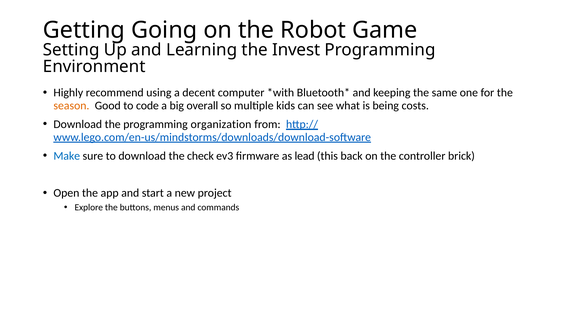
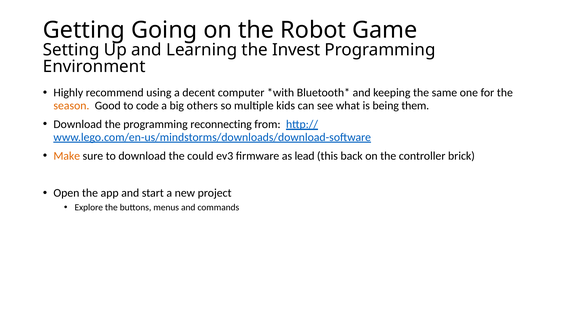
overall: overall -> others
costs: costs -> them
organization: organization -> reconnecting
Make colour: blue -> orange
check: check -> could
